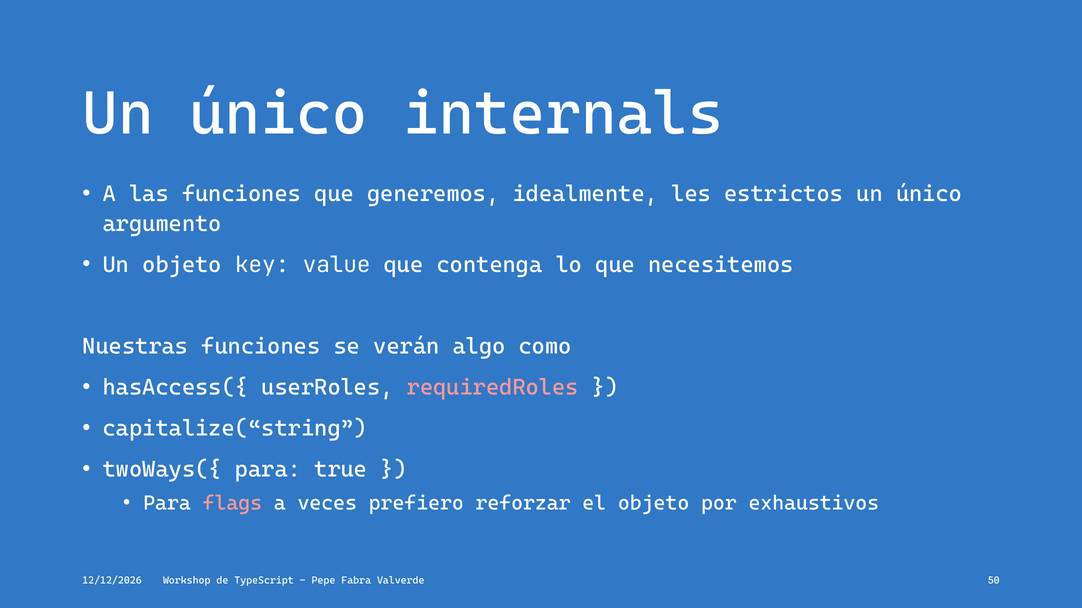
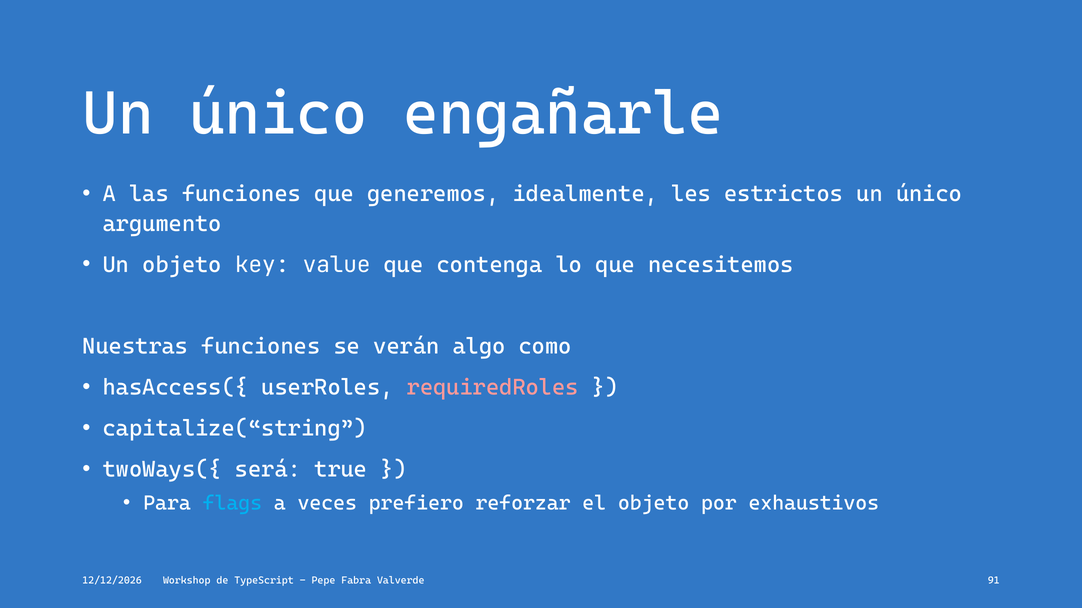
internals: internals -> engañarle
twoWays({ para: para -> será
flags colour: pink -> light blue
50: 50 -> 91
